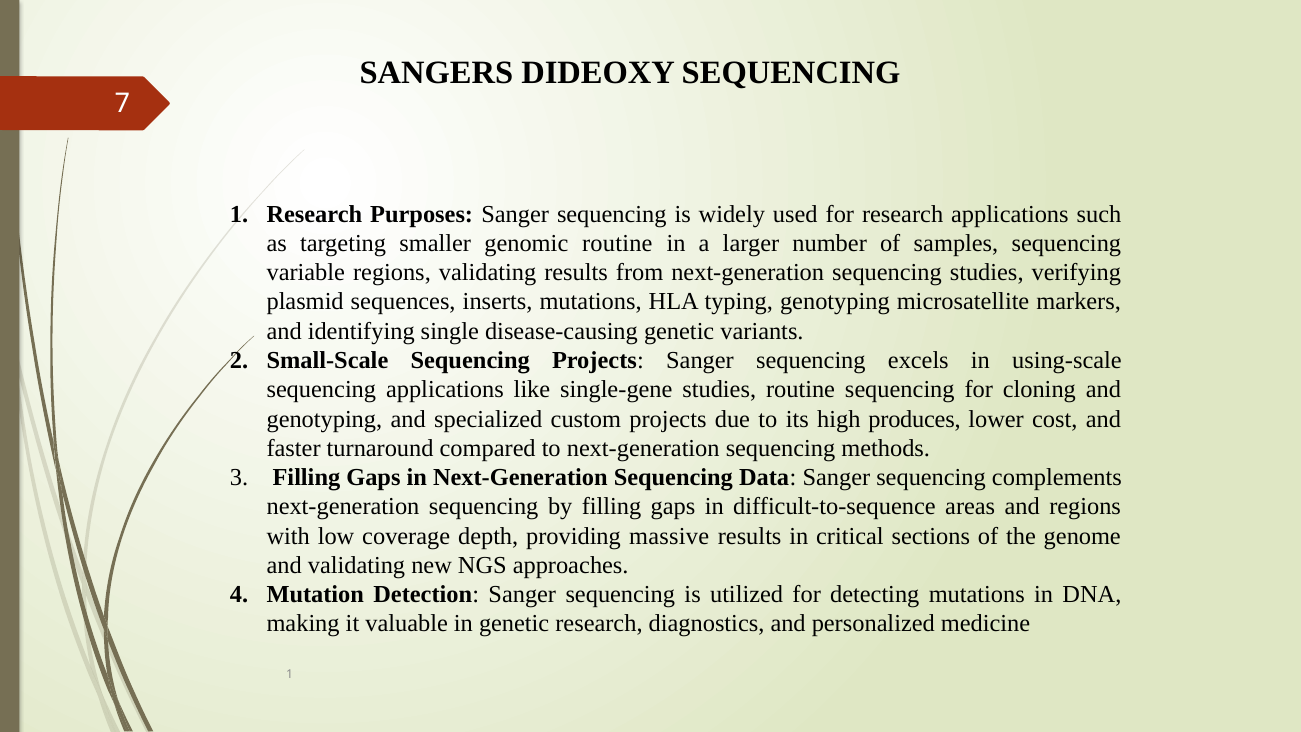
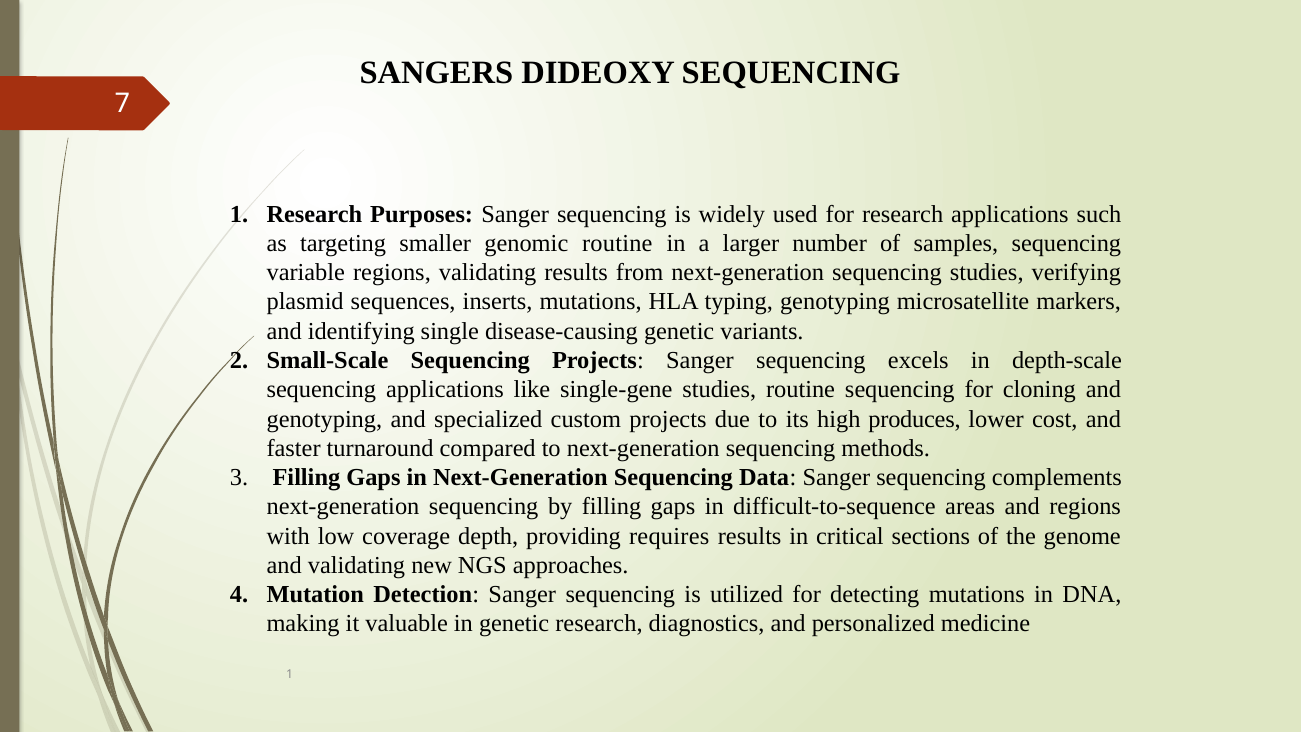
using-scale: using-scale -> depth-scale
massive: massive -> requires
